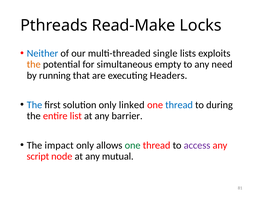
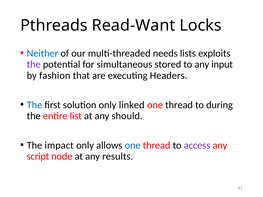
Read-Make: Read-Make -> Read-Want
single: single -> needs
the at (34, 65) colour: orange -> purple
empty: empty -> stored
need: need -> input
running: running -> fashion
thread at (179, 105) colour: blue -> black
barrier: barrier -> should
one at (133, 145) colour: green -> blue
mutual: mutual -> results
